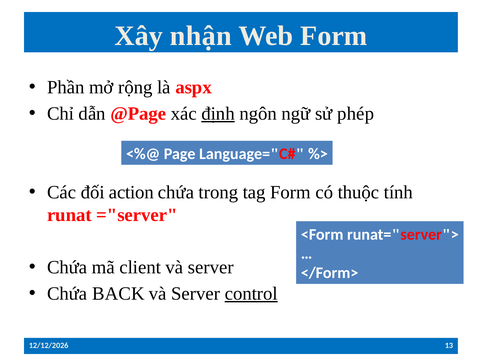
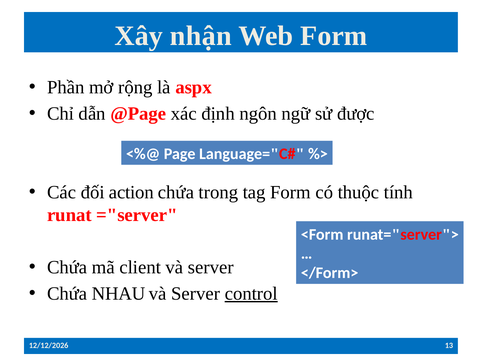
định underline: present -> none
phép: phép -> được
BACK: BACK -> NHAU
